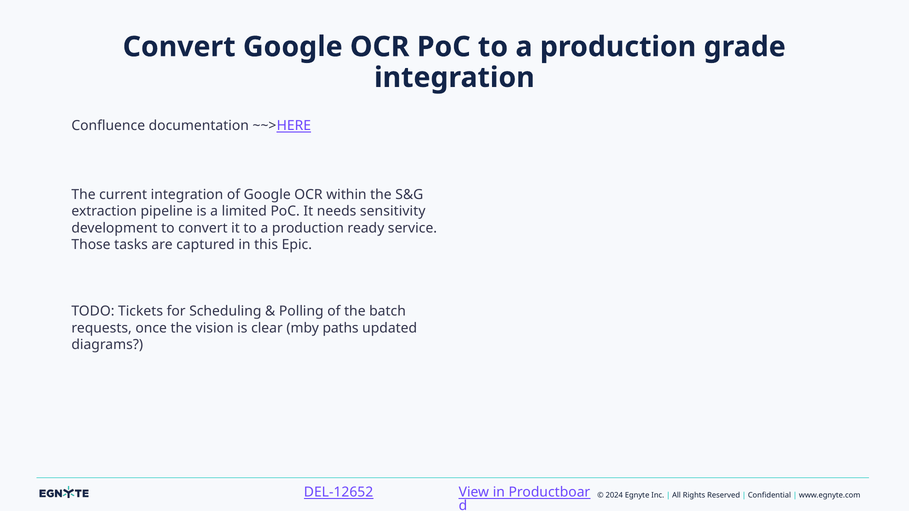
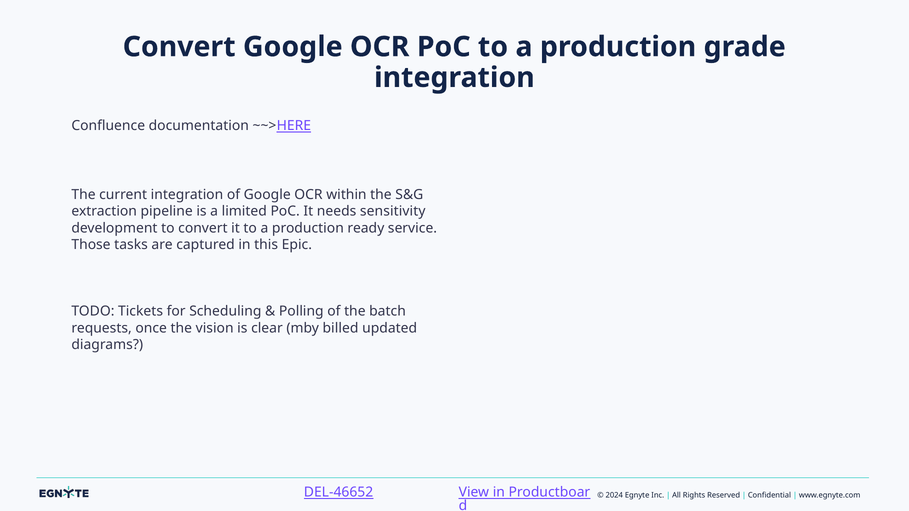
paths: paths -> billed
DEL-12652: DEL-12652 -> DEL-46652
